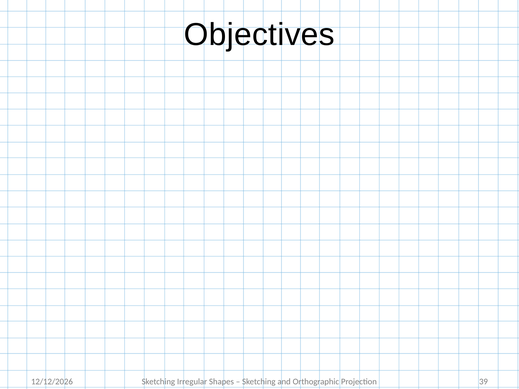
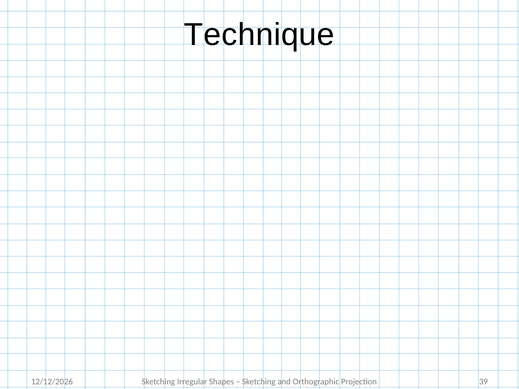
Objectives: Objectives -> Technique
